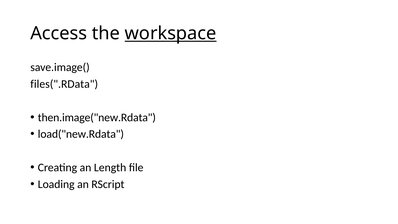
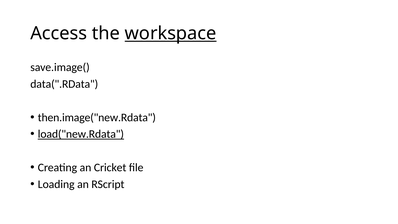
files(".RData: files(".RData -> data(".RData
load("new.Rdata underline: none -> present
Length: Length -> Cricket
